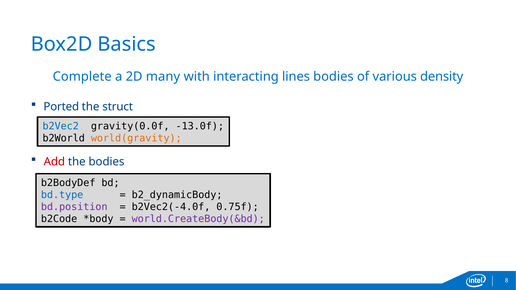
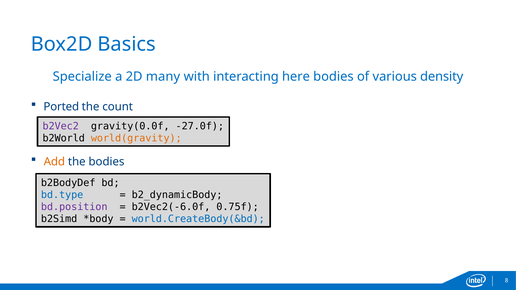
Complete: Complete -> Specialize
lines: lines -> here
struct: struct -> count
b2Vec2 colour: blue -> purple
-13.0f: -13.0f -> -27.0f
Add colour: red -> orange
b2Vec2(-4.0f: b2Vec2(-4.0f -> b2Vec2(-6.0f
b2Code: b2Code -> b2Simd
world.CreateBody(&bd colour: purple -> blue
